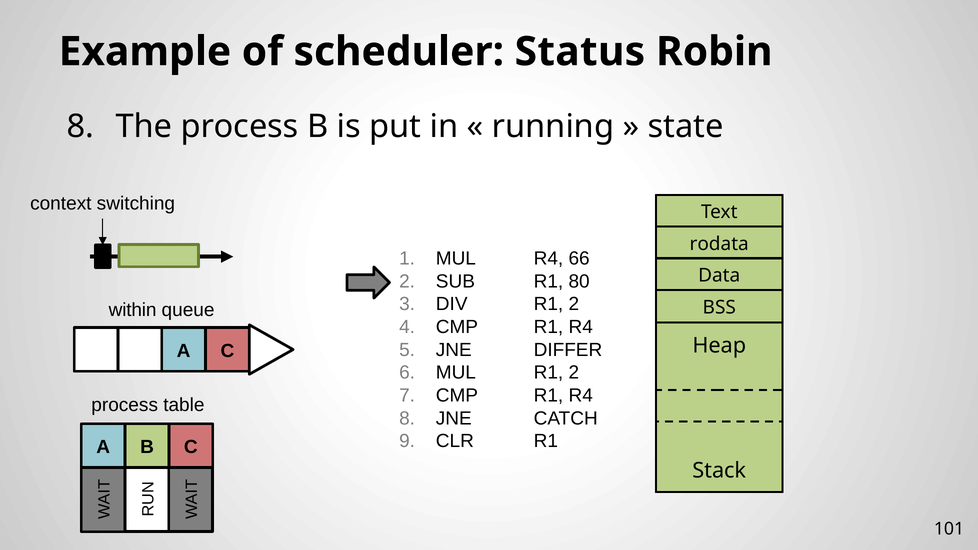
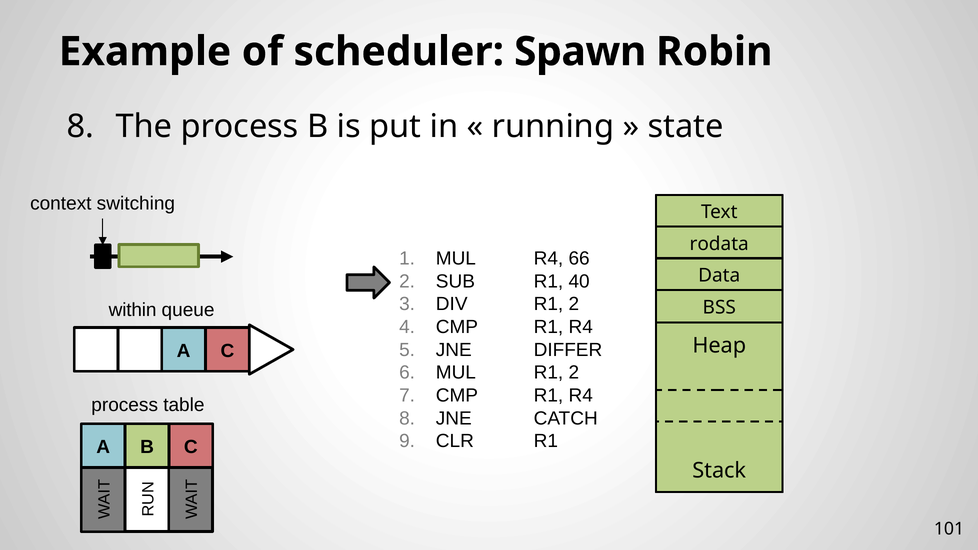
Status: Status -> Spawn
80: 80 -> 40
